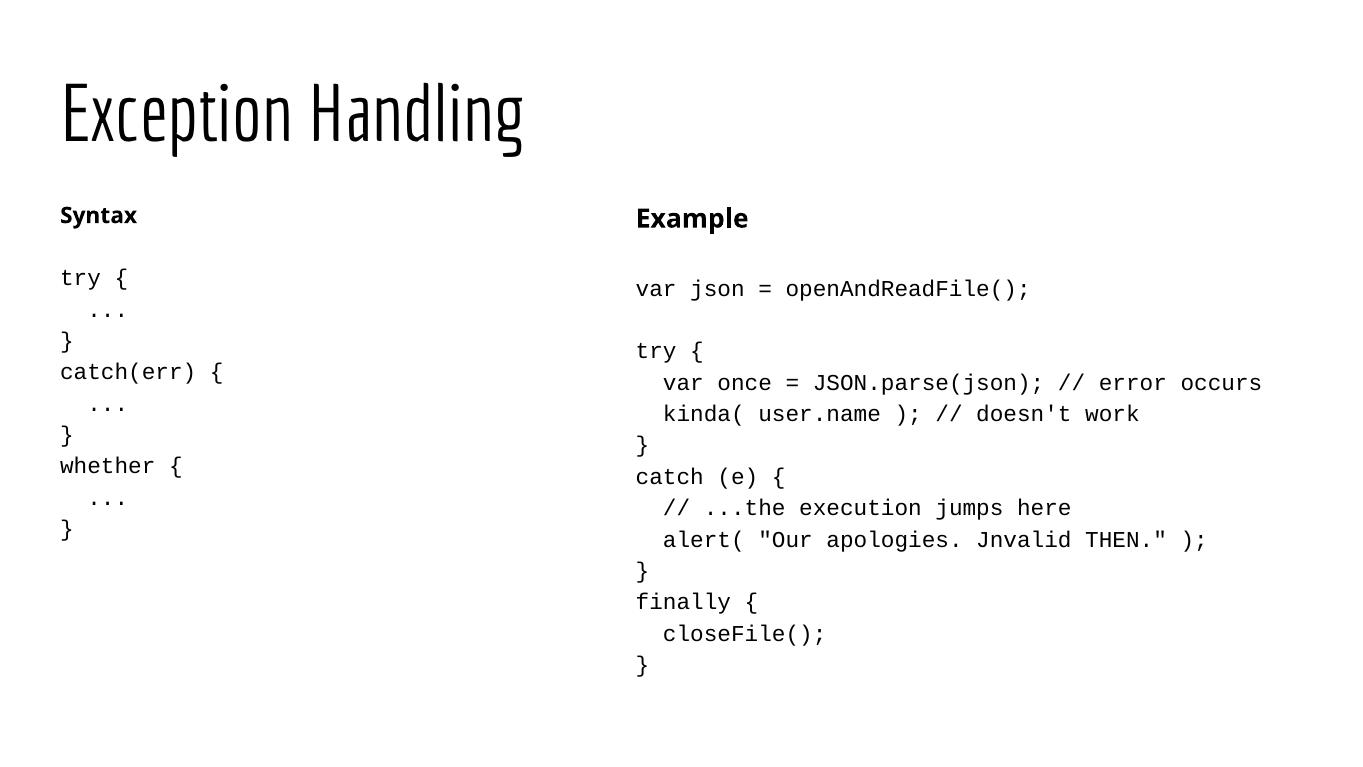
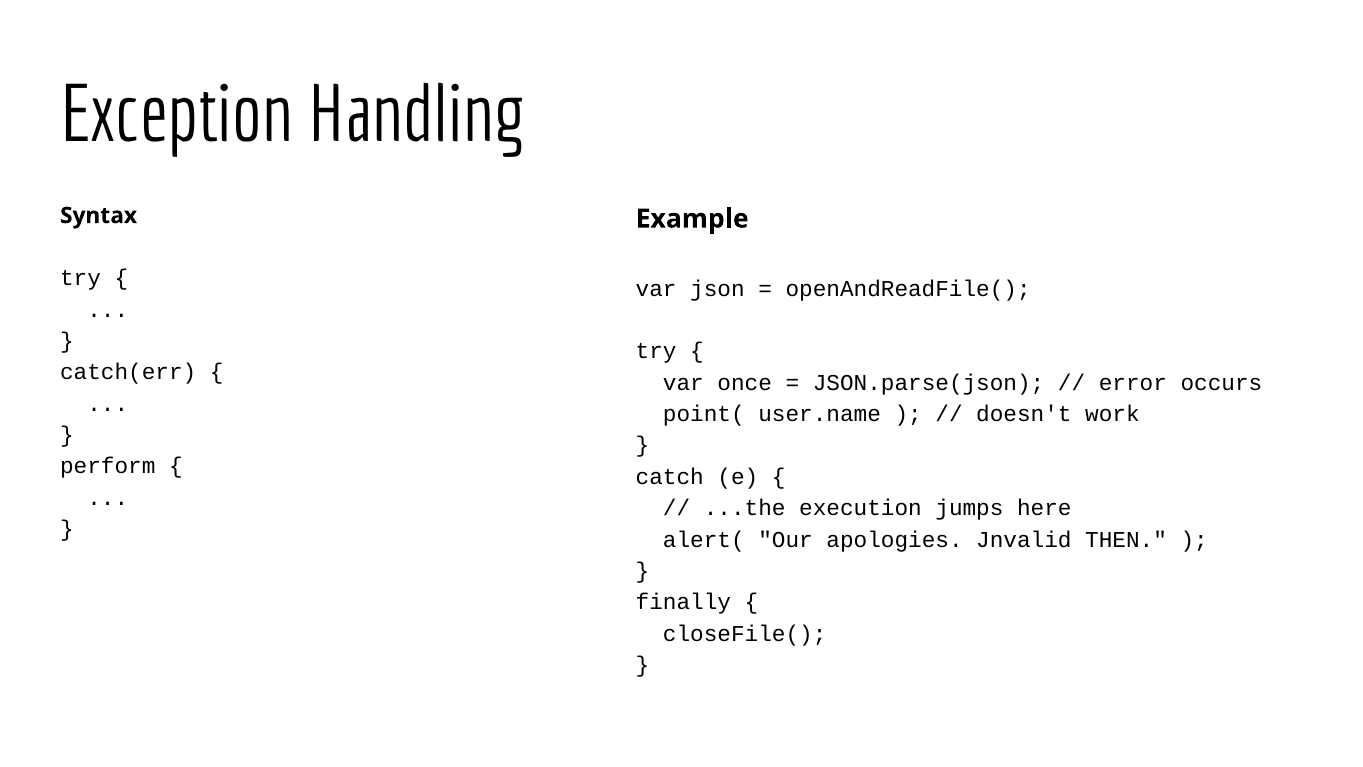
kinda(: kinda( -> point(
whether: whether -> perform
